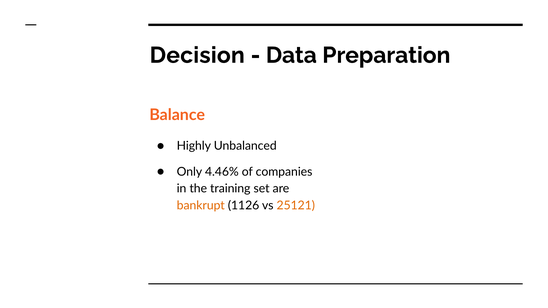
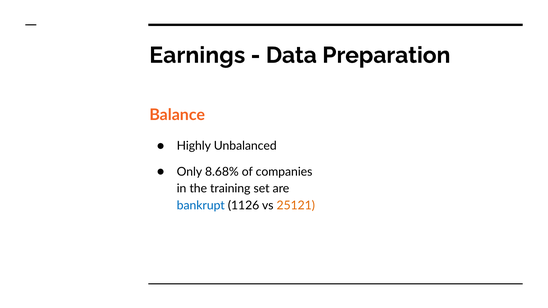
Decision: Decision -> Earnings
4.46%: 4.46% -> 8.68%
bankrupt colour: orange -> blue
